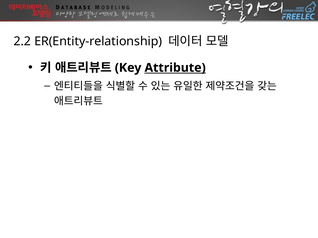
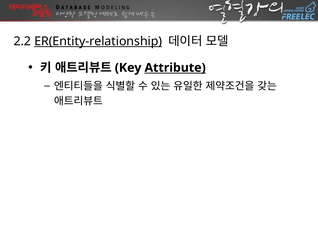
ER(Entity-relationship underline: none -> present
